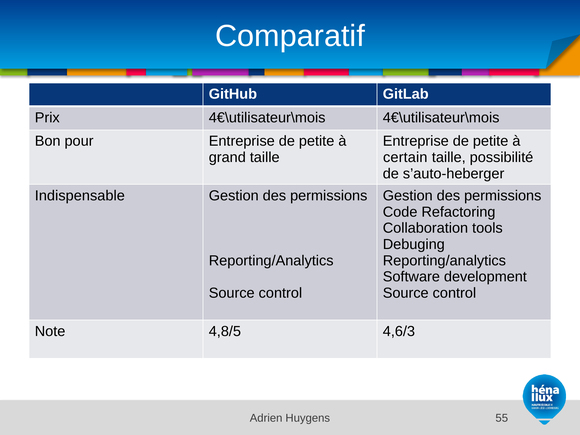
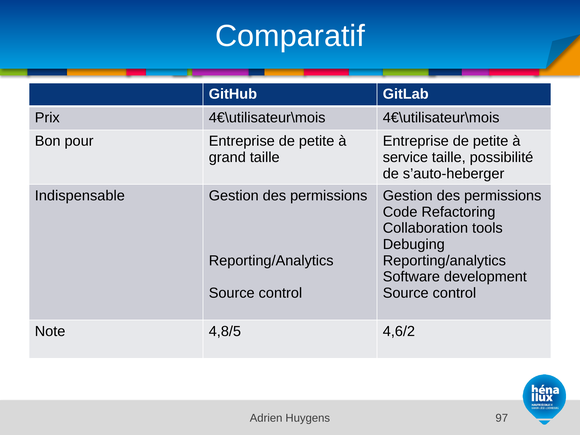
certain: certain -> service
4,6/3: 4,6/3 -> 4,6/2
55: 55 -> 97
